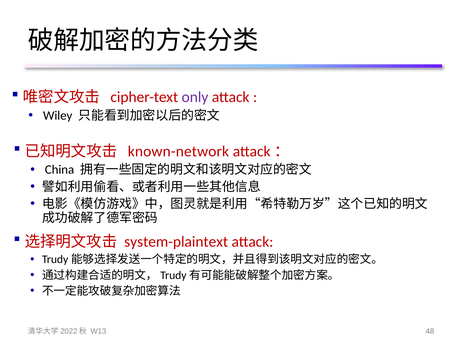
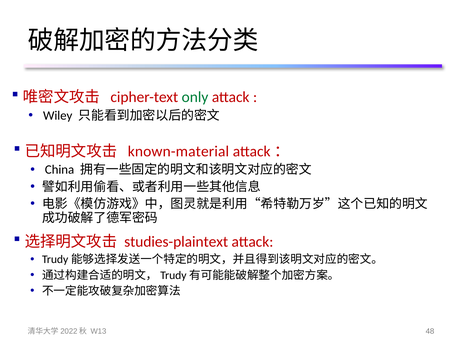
only colour: purple -> green
known-network: known-network -> known-material
system-plaintext: system-plaintext -> studies-plaintext
